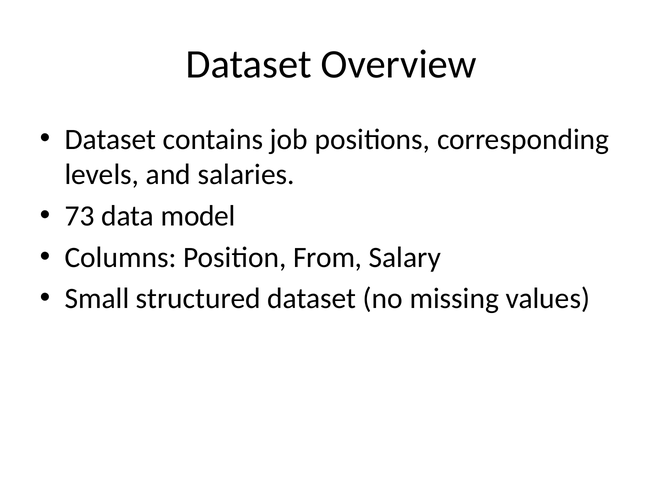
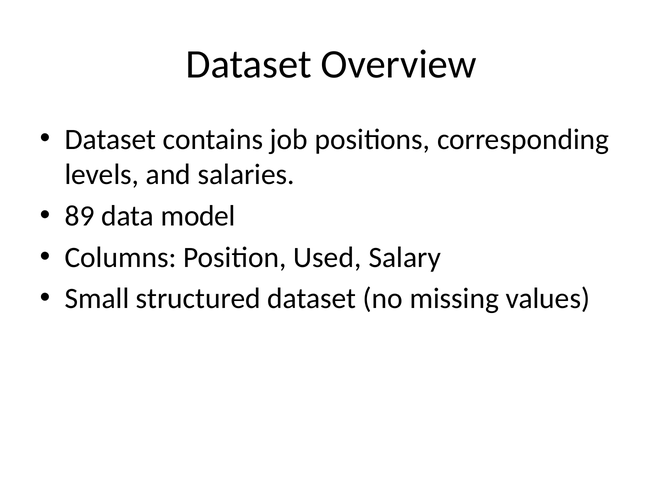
73: 73 -> 89
From: From -> Used
